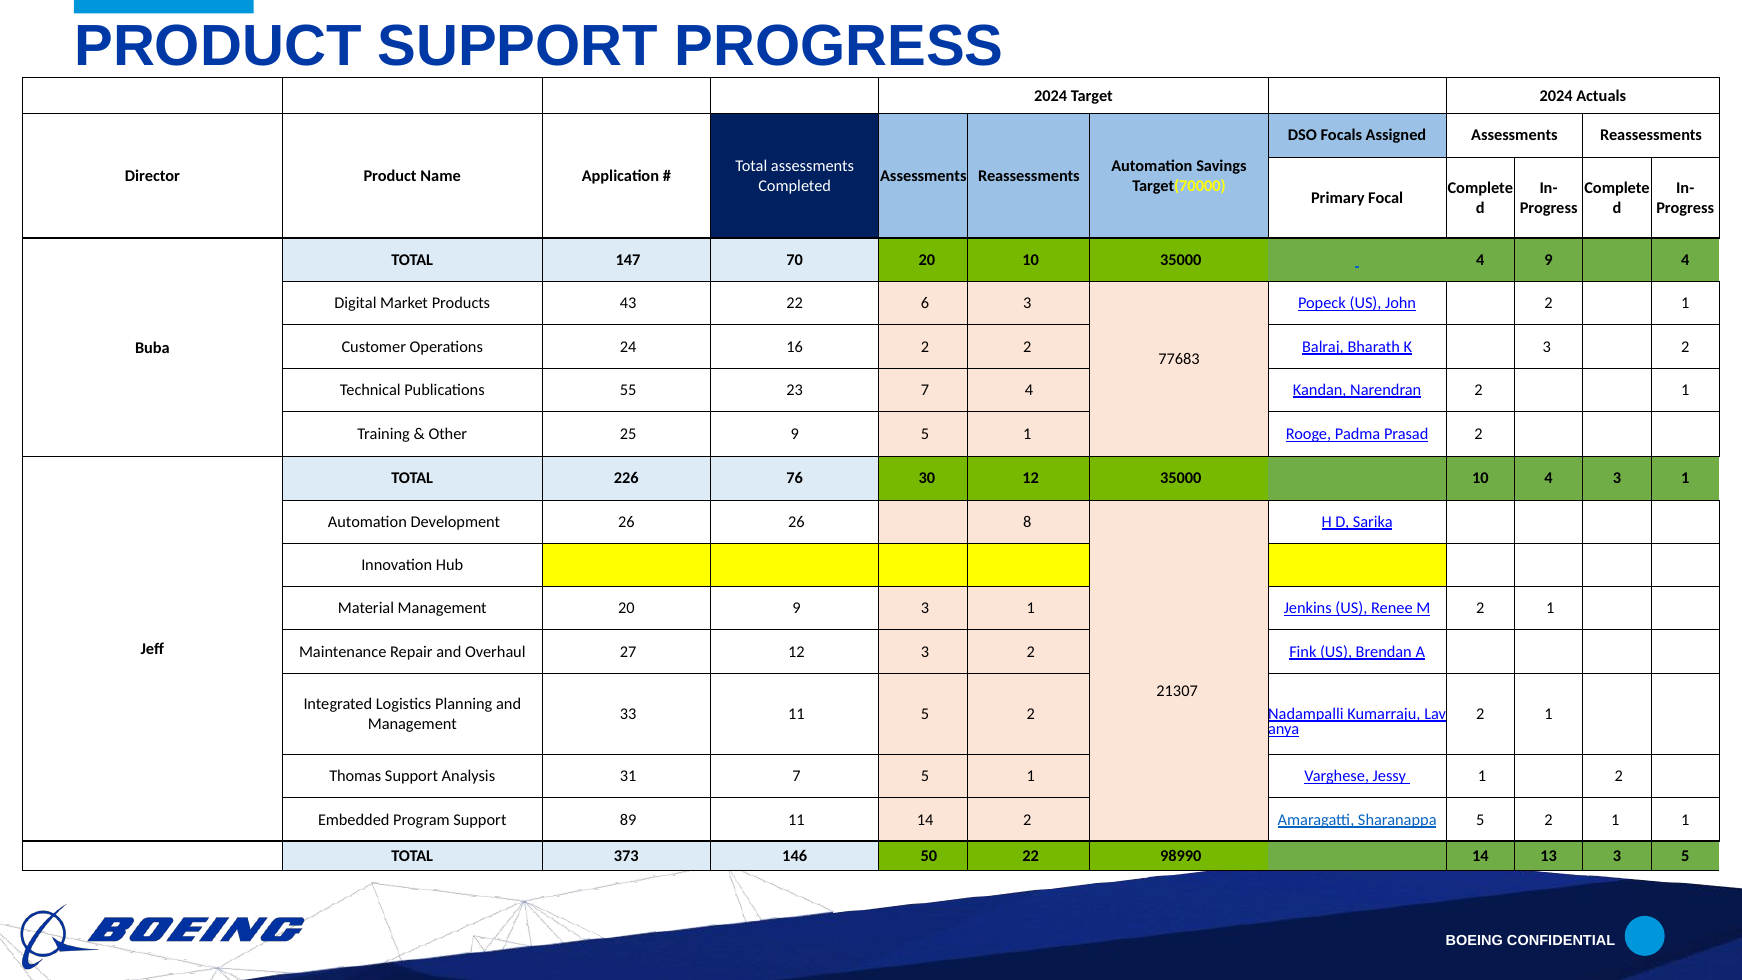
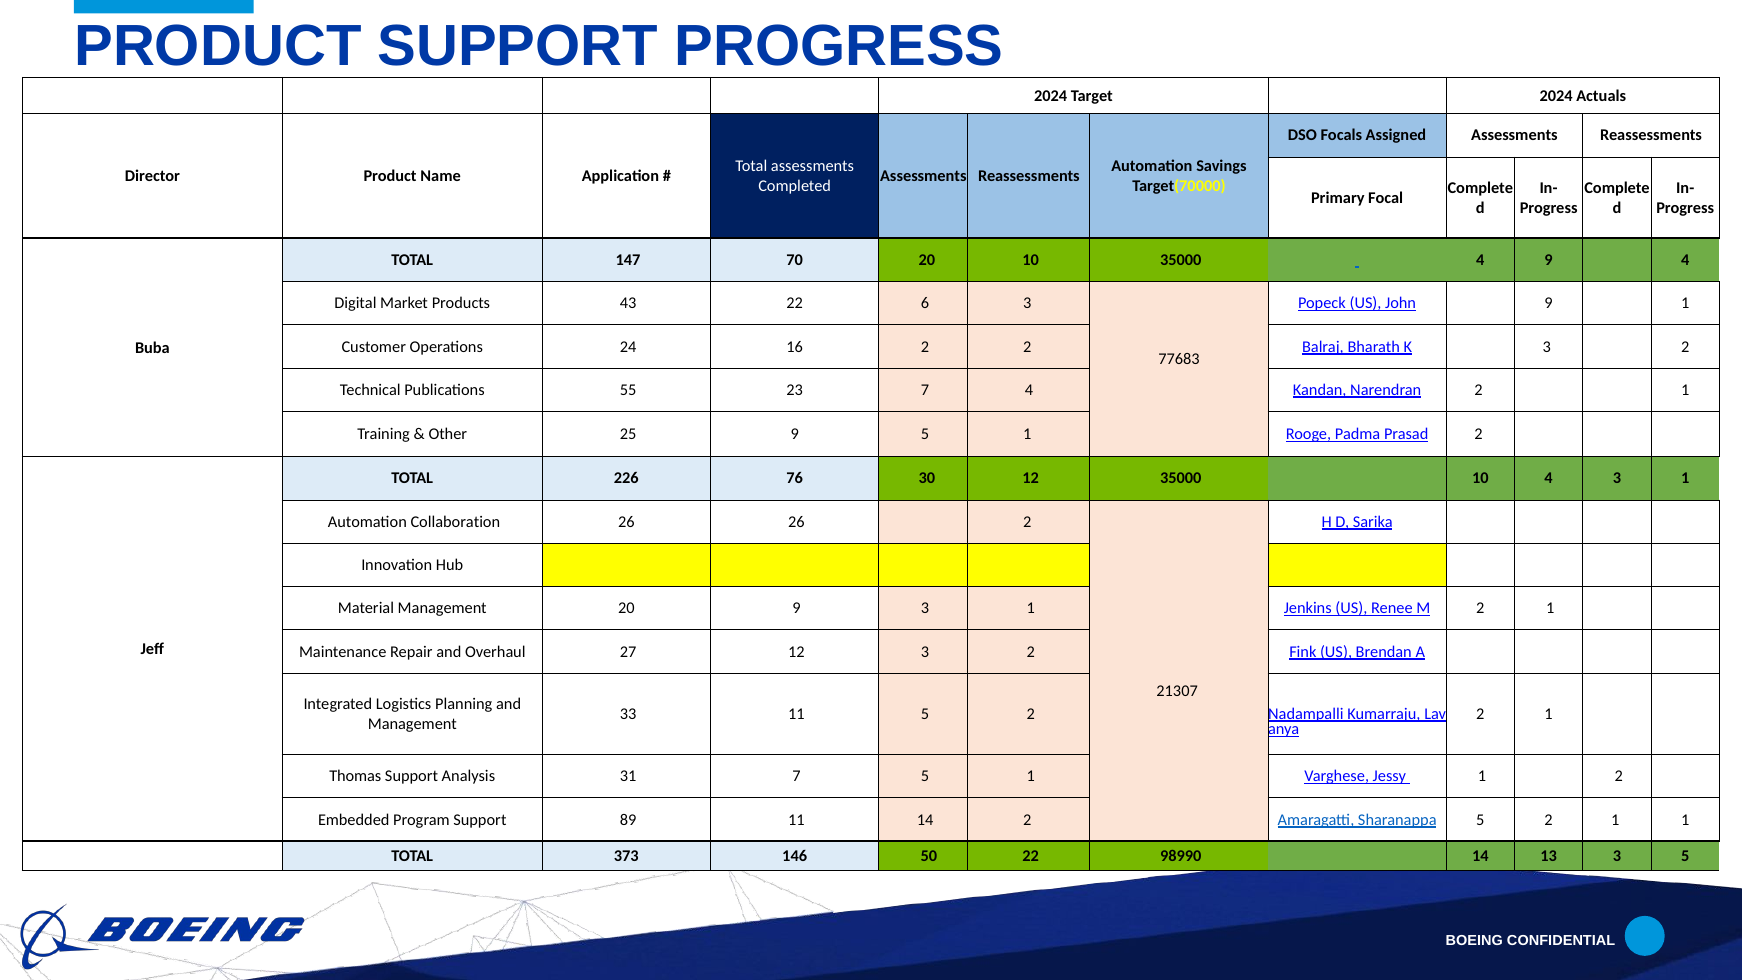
John 2: 2 -> 9
Development: Development -> Collaboration
26 8: 8 -> 2
